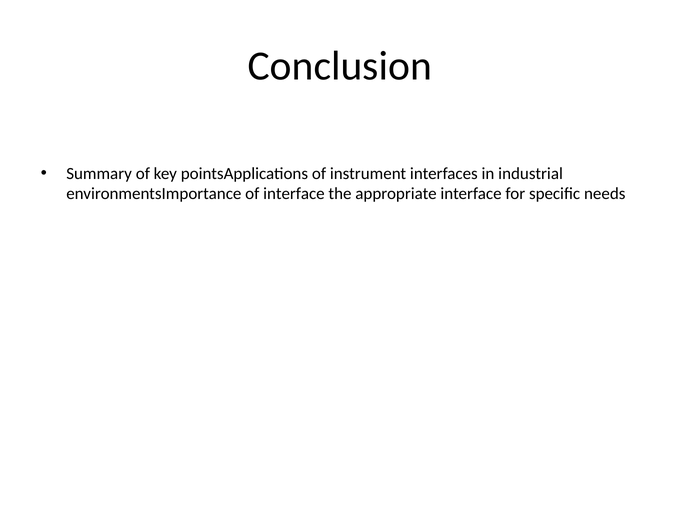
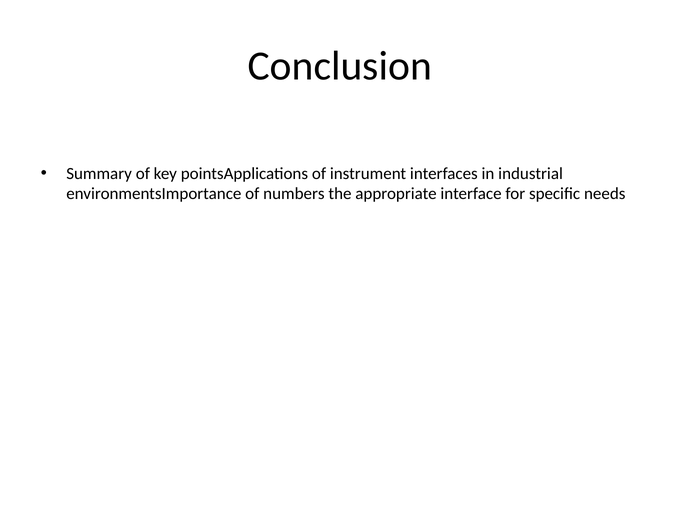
of interface: interface -> numbers
